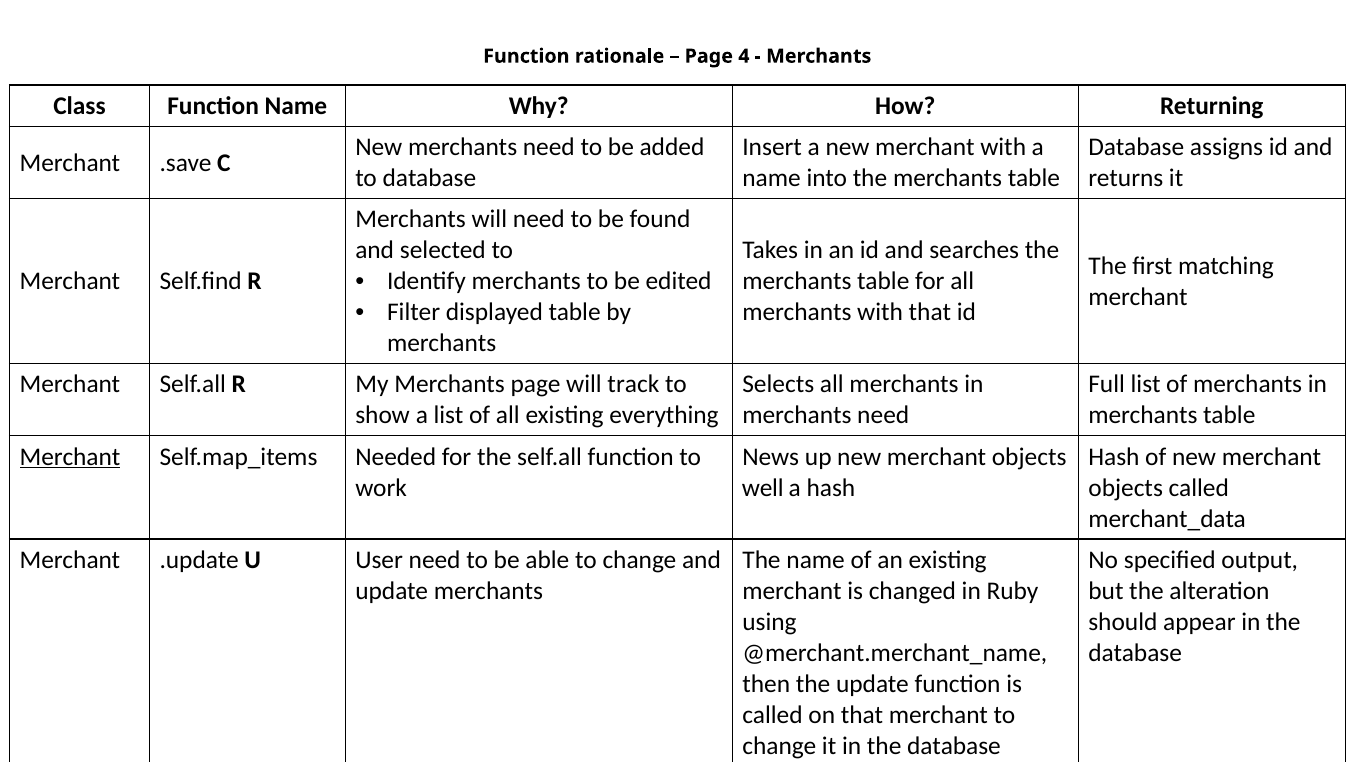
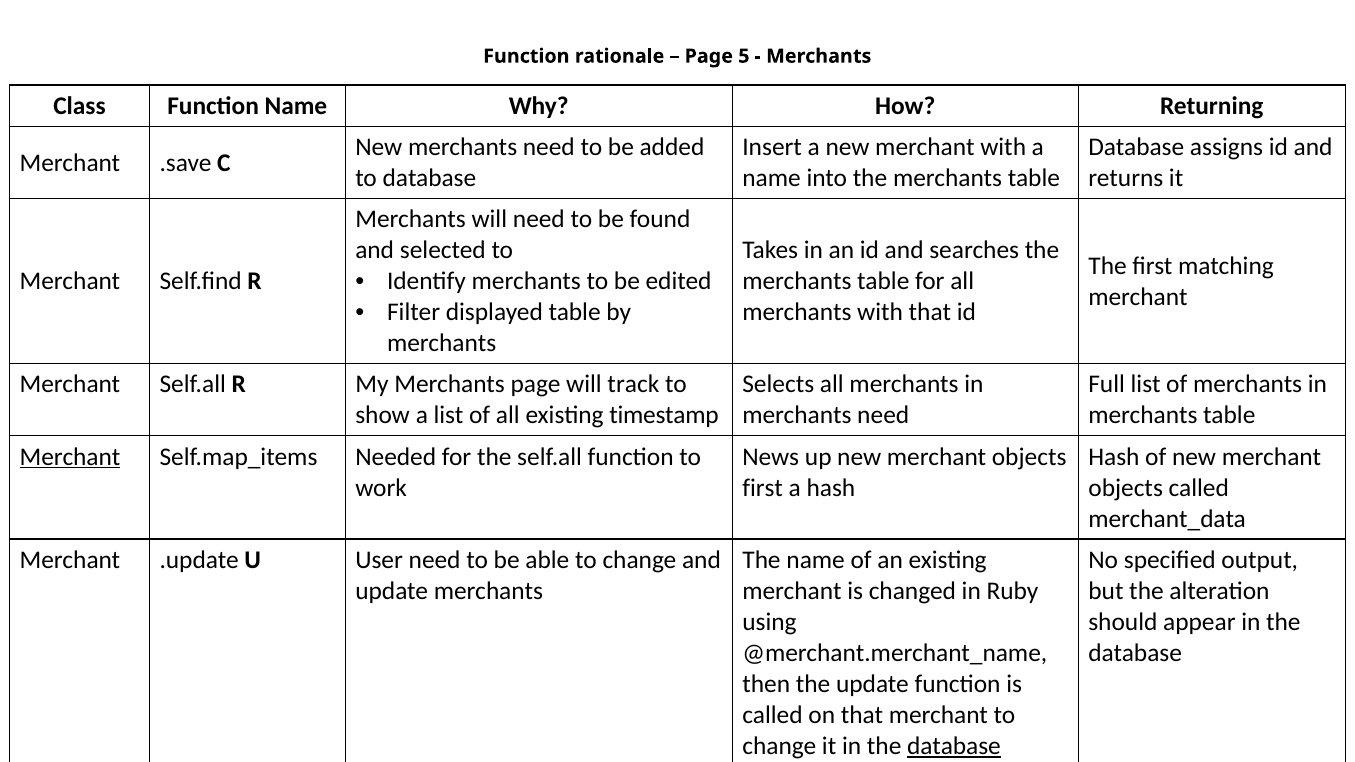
4: 4 -> 5
everything: everything -> timestamp
well at (763, 488): well -> first
database at (954, 746) underline: none -> present
